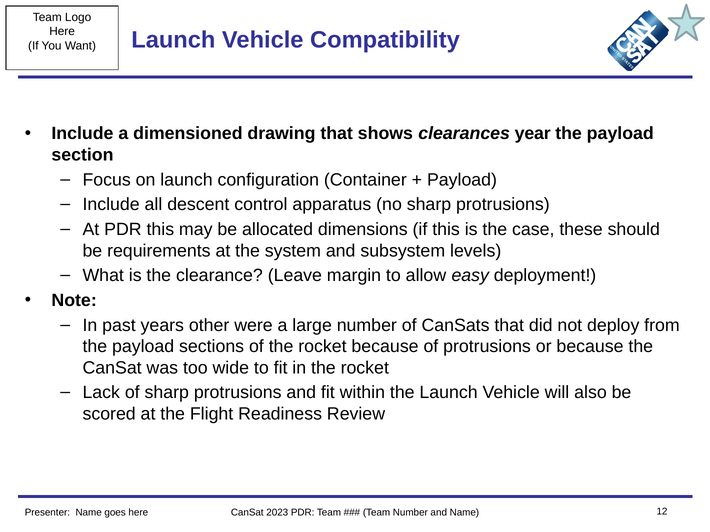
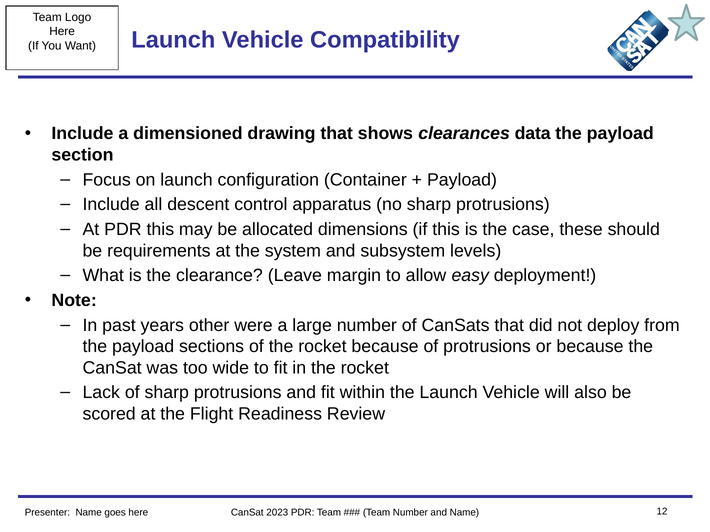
year: year -> data
